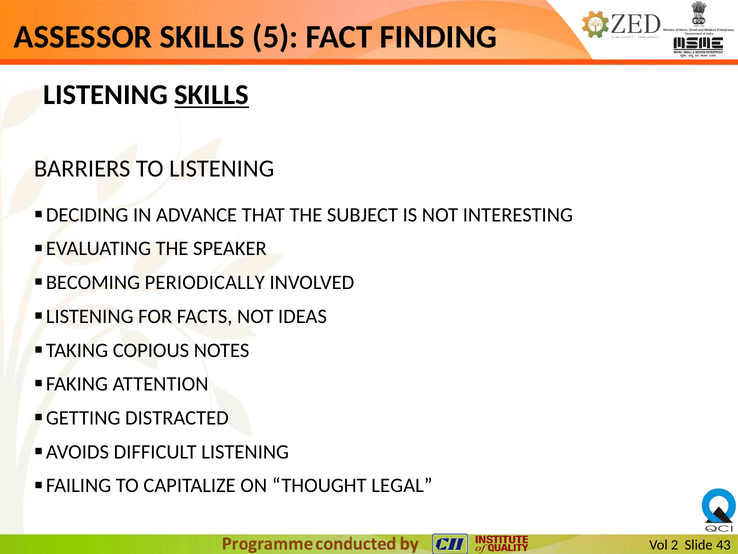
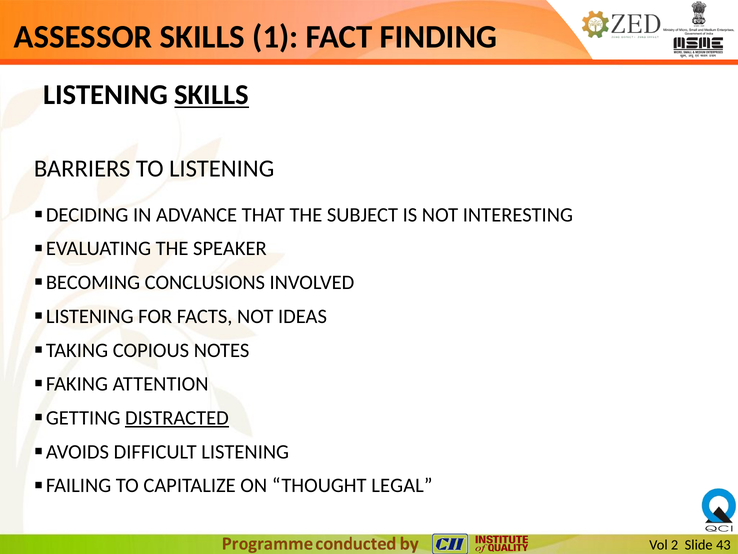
5: 5 -> 1
PERIODICALLY: PERIODICALLY -> CONCLUSIONS
DISTRACTED underline: none -> present
